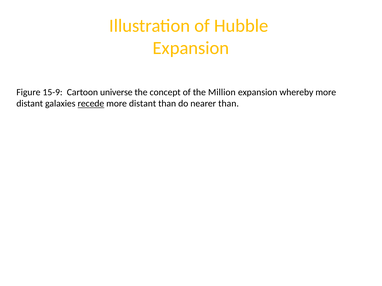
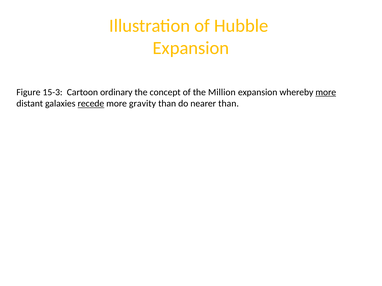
15-9: 15-9 -> 15-3
universe: universe -> ordinary
more at (326, 92) underline: none -> present
distant at (143, 104): distant -> gravity
